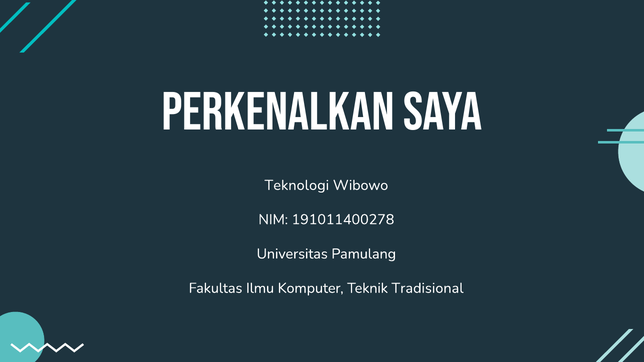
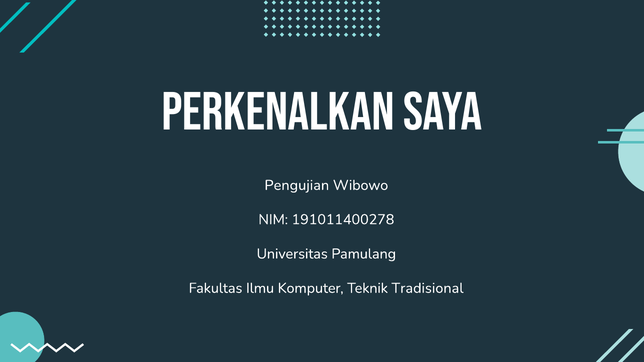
Teknologi: Teknologi -> Pengujian
